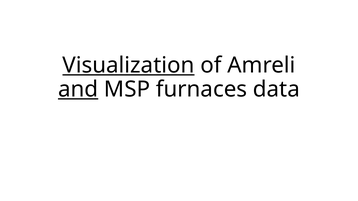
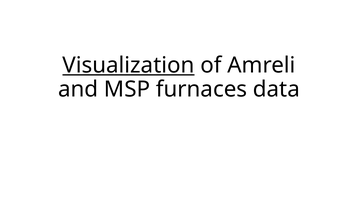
and underline: present -> none
